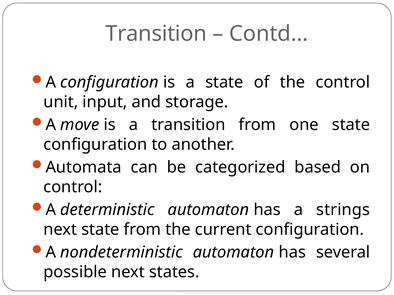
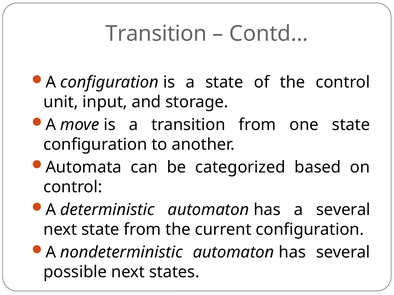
a strings: strings -> several
